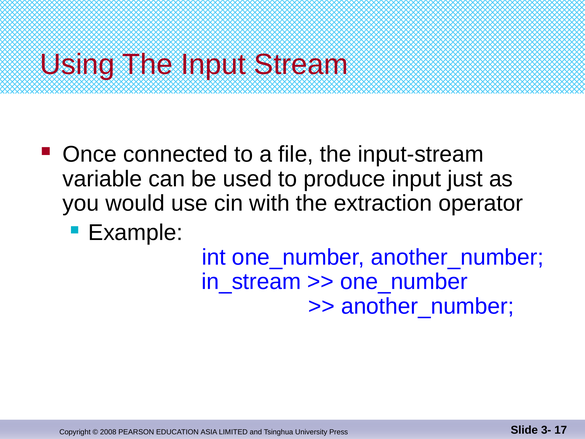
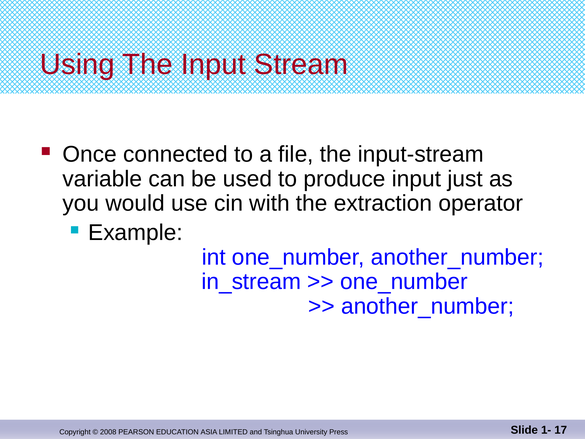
3-: 3- -> 1-
